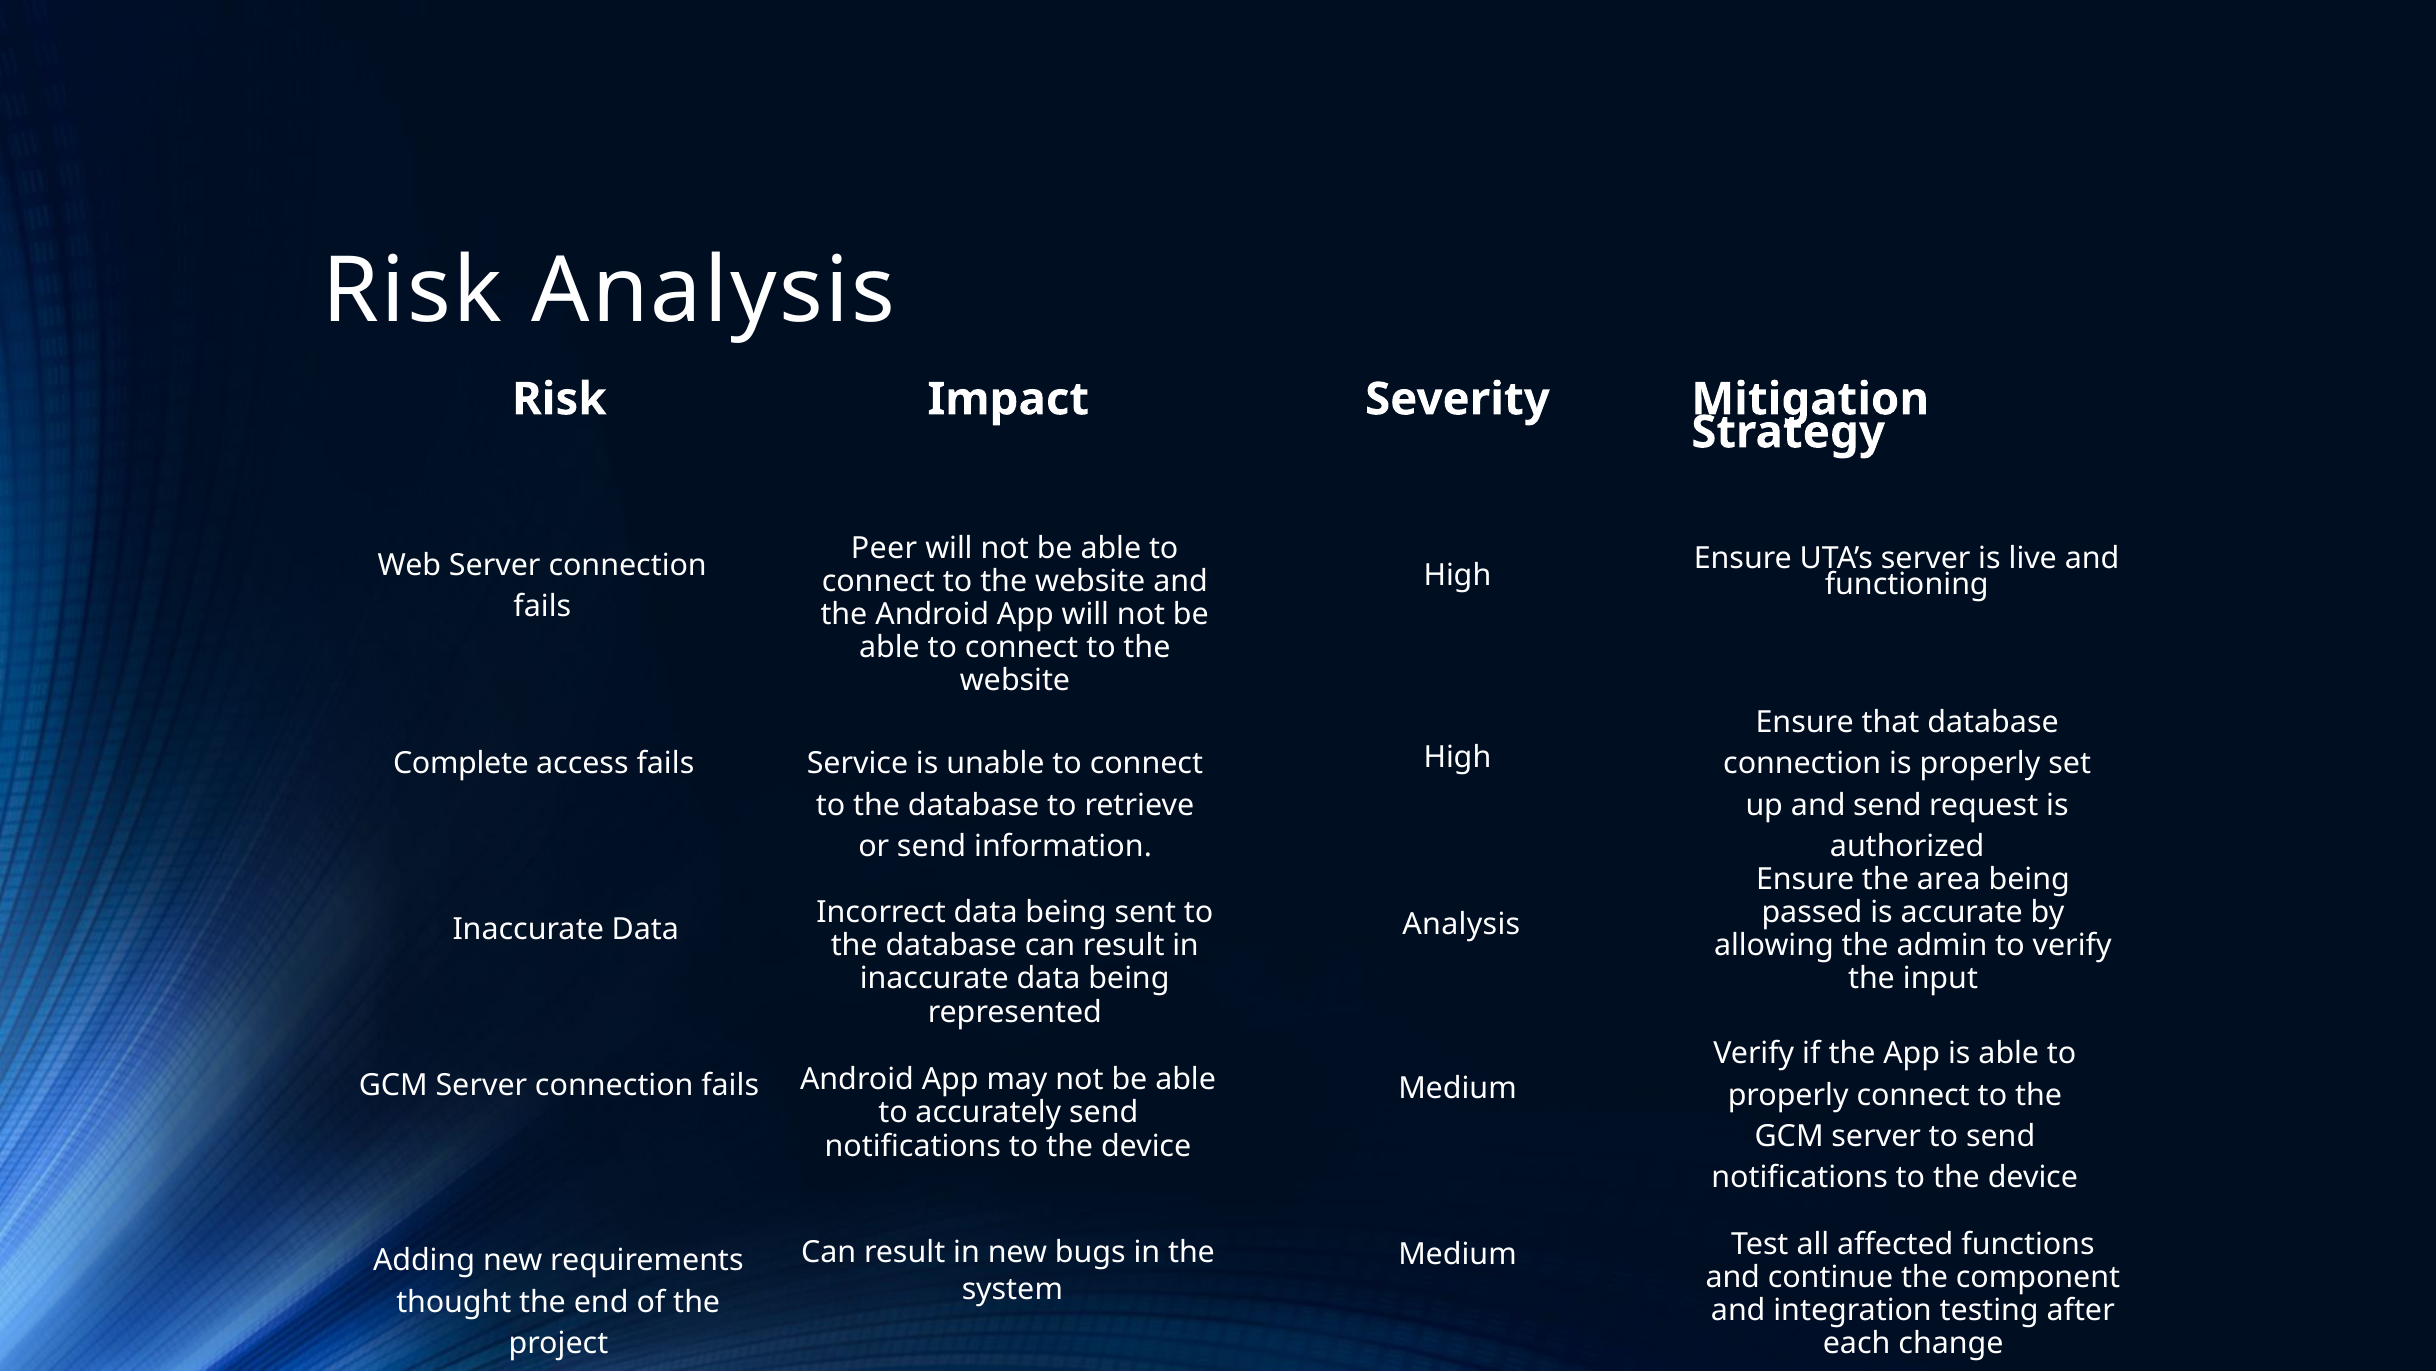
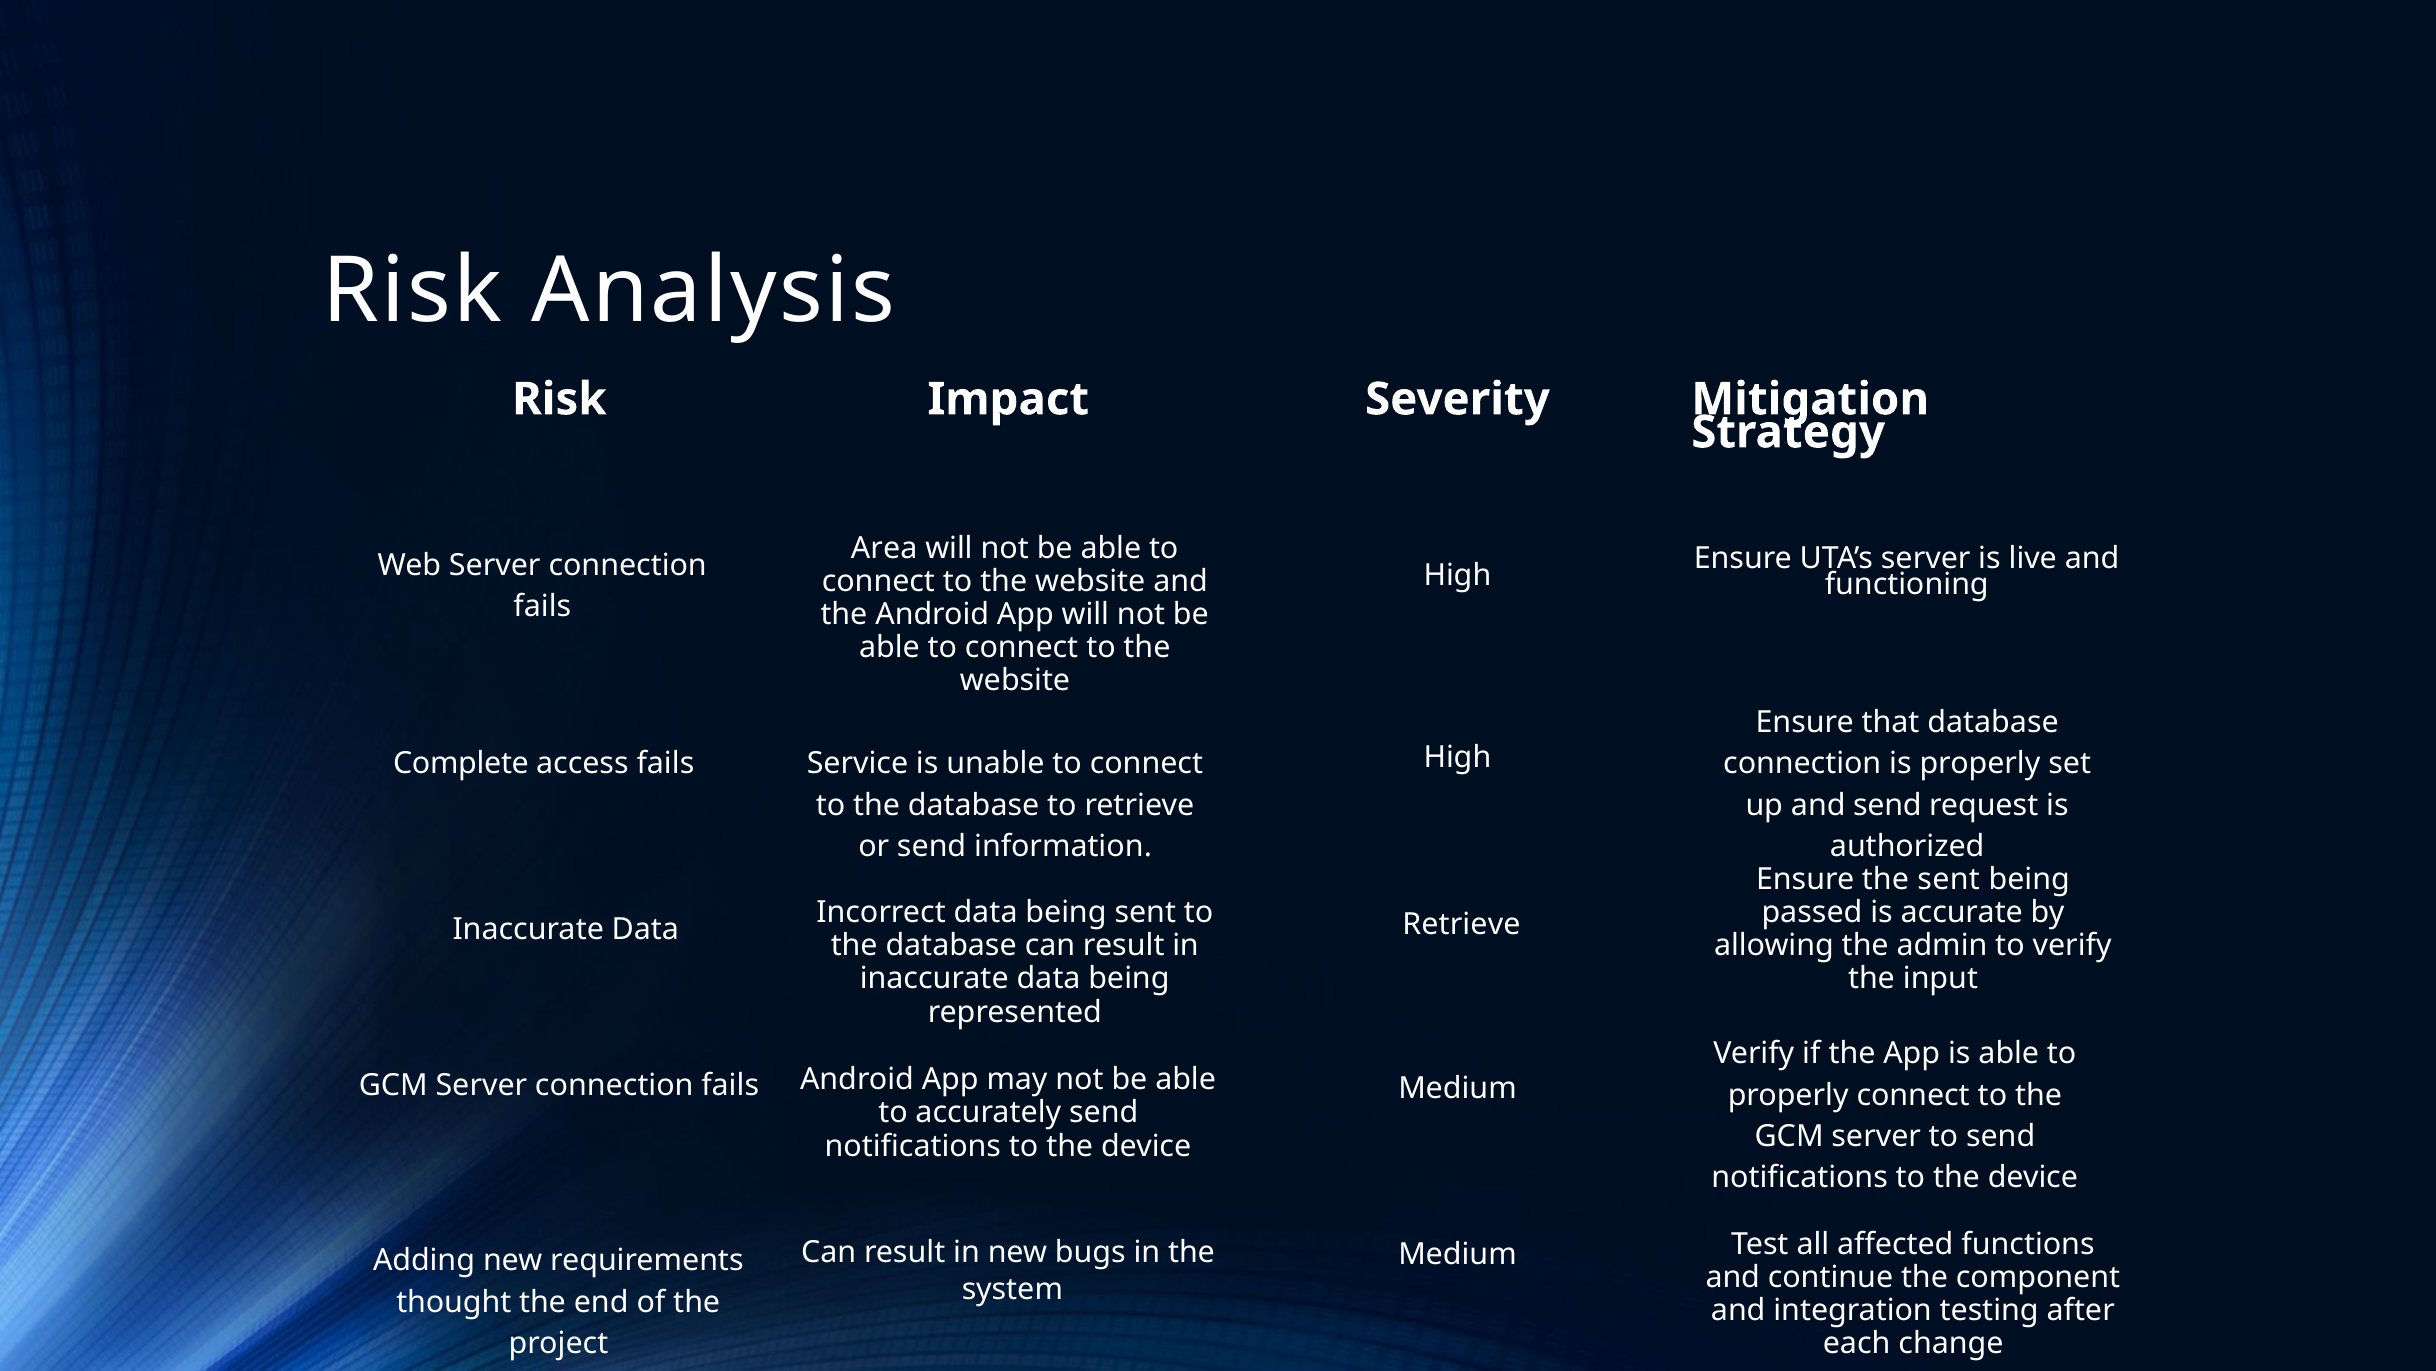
Peer: Peer -> Area
the area: area -> sent
Analysis at (1461, 924): Analysis -> Retrieve
